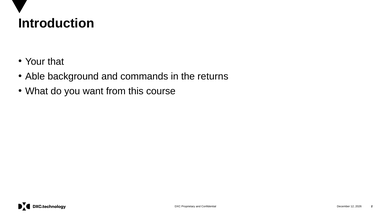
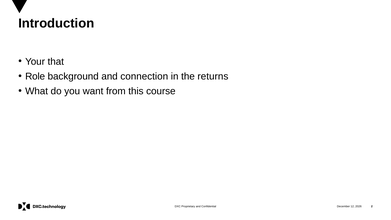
Able: Able -> Role
commands: commands -> connection
